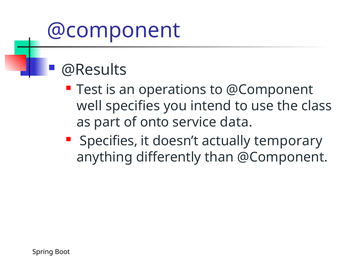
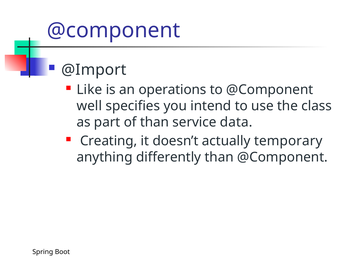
@Results: @Results -> @Import
Test: Test -> Like
of onto: onto -> than
Specifies at (109, 141): Specifies -> Creating
